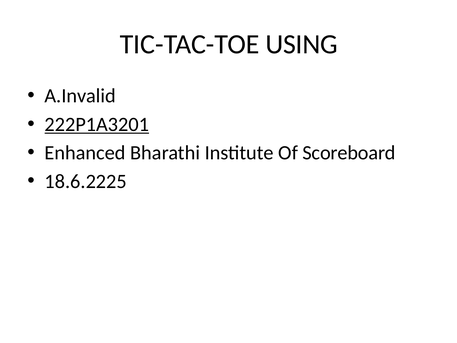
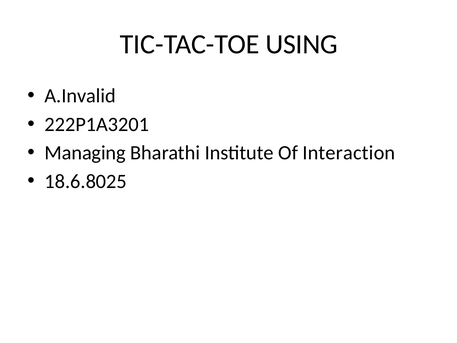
222P1A3201 underline: present -> none
Enhanced: Enhanced -> Managing
Scoreboard: Scoreboard -> Interaction
18.6.2225: 18.6.2225 -> 18.6.8025
